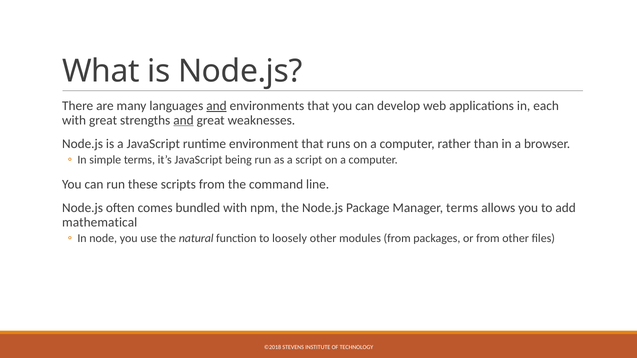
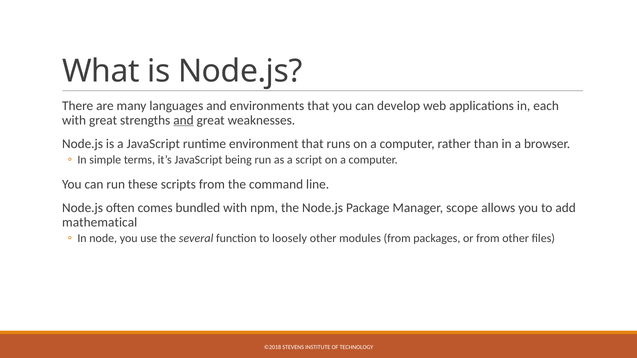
and at (216, 106) underline: present -> none
Manager terms: terms -> scope
natural: natural -> several
